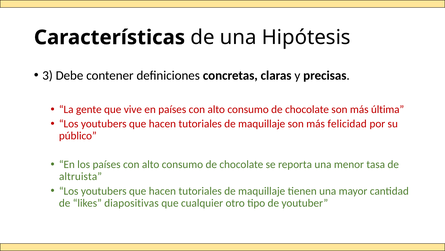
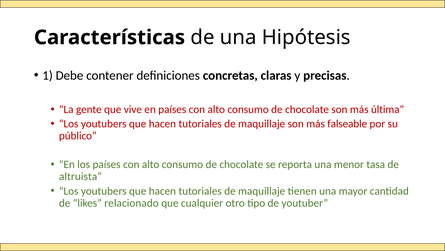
3: 3 -> 1
felicidad: felicidad -> falseable
diapositivas: diapositivas -> relacionado
